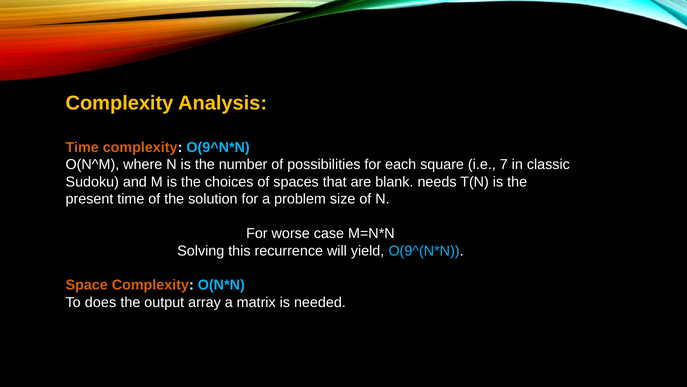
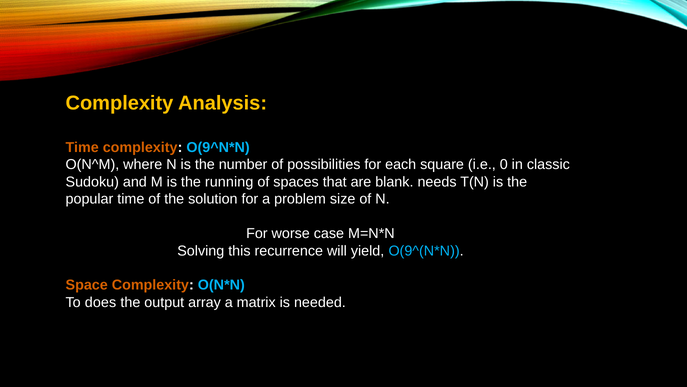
7: 7 -> 0
choices: choices -> running
present: present -> popular
